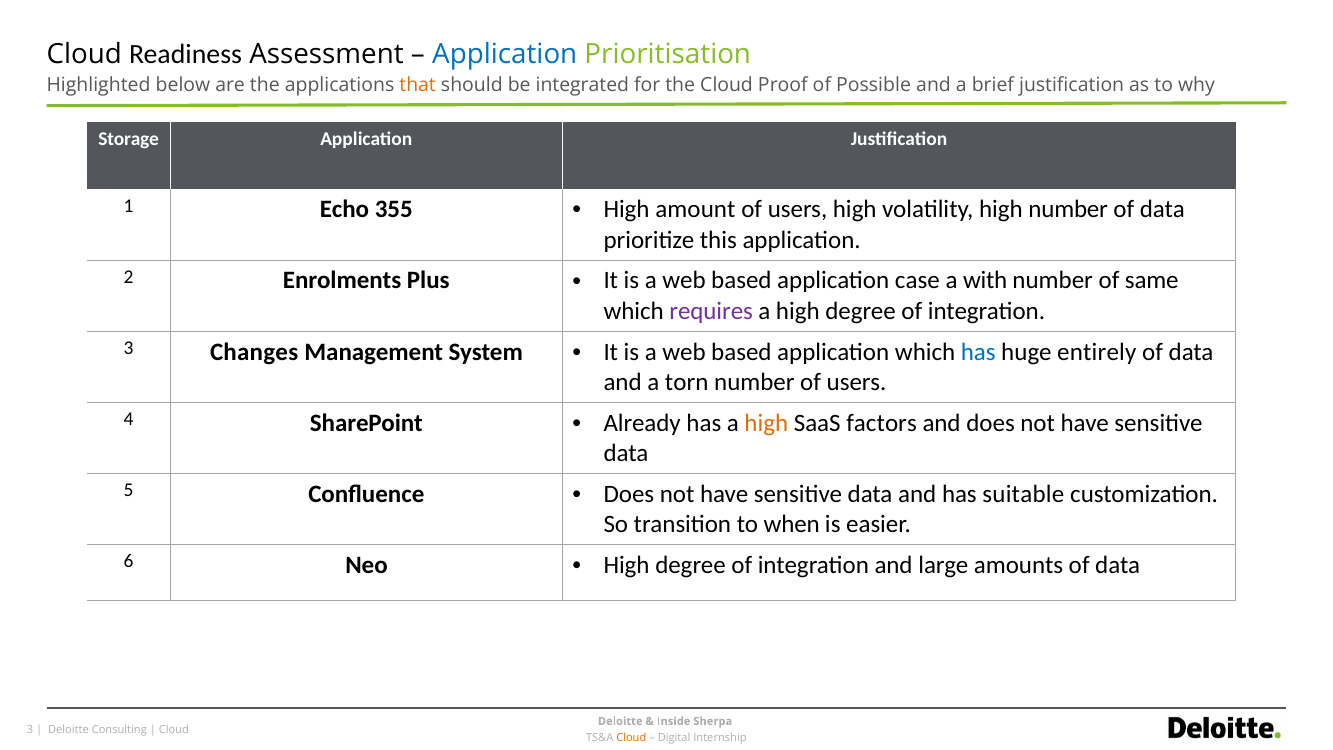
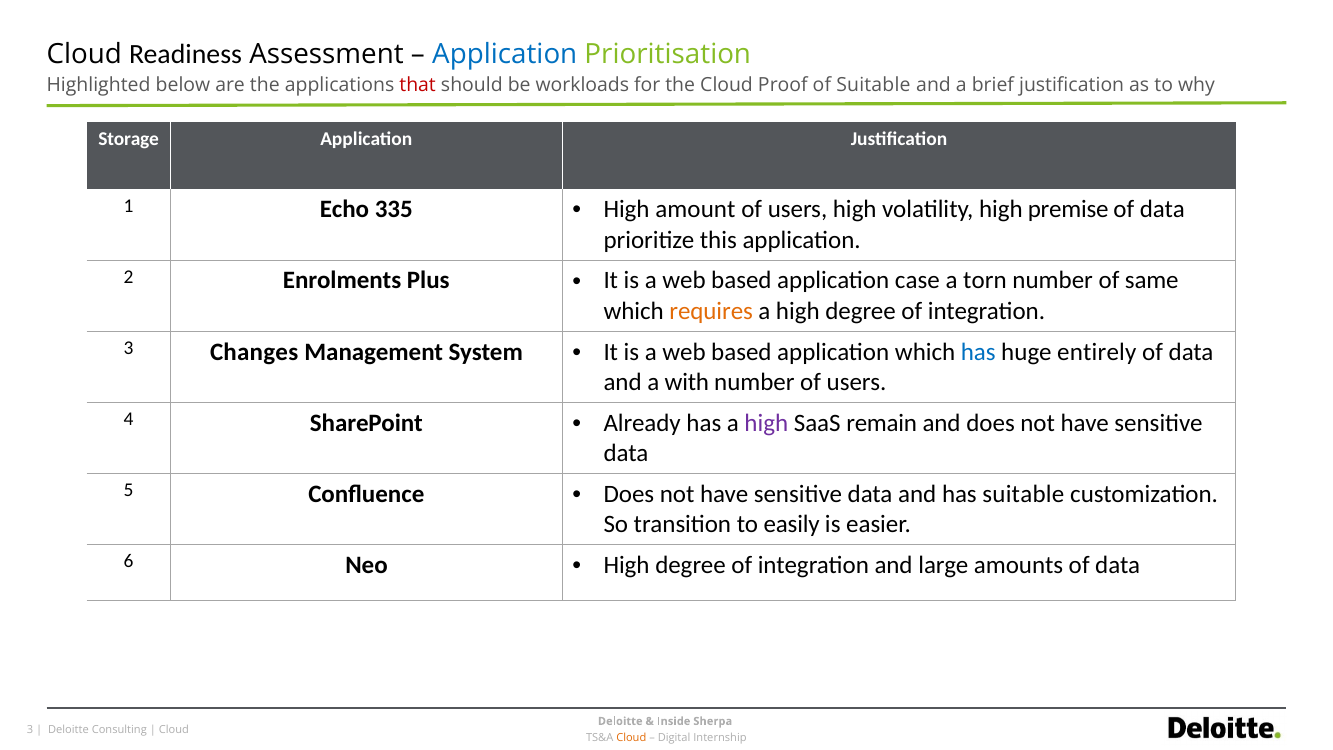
that colour: orange -> red
integrated: integrated -> workloads
of Possible: Possible -> Suitable
355: 355 -> 335
high number: number -> premise
with: with -> torn
requires colour: purple -> orange
torn: torn -> with
high at (766, 423) colour: orange -> purple
factors: factors -> remain
when: when -> easily
